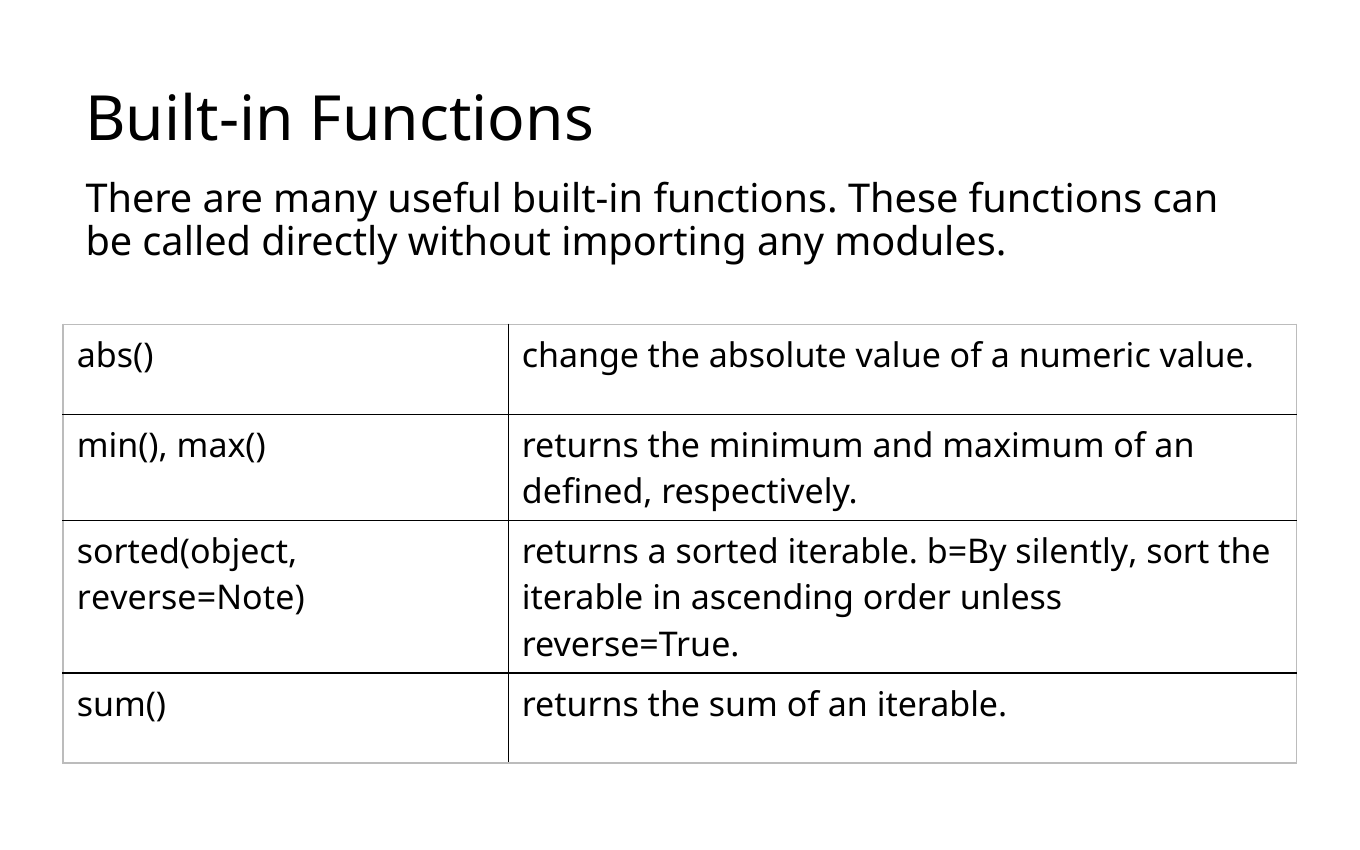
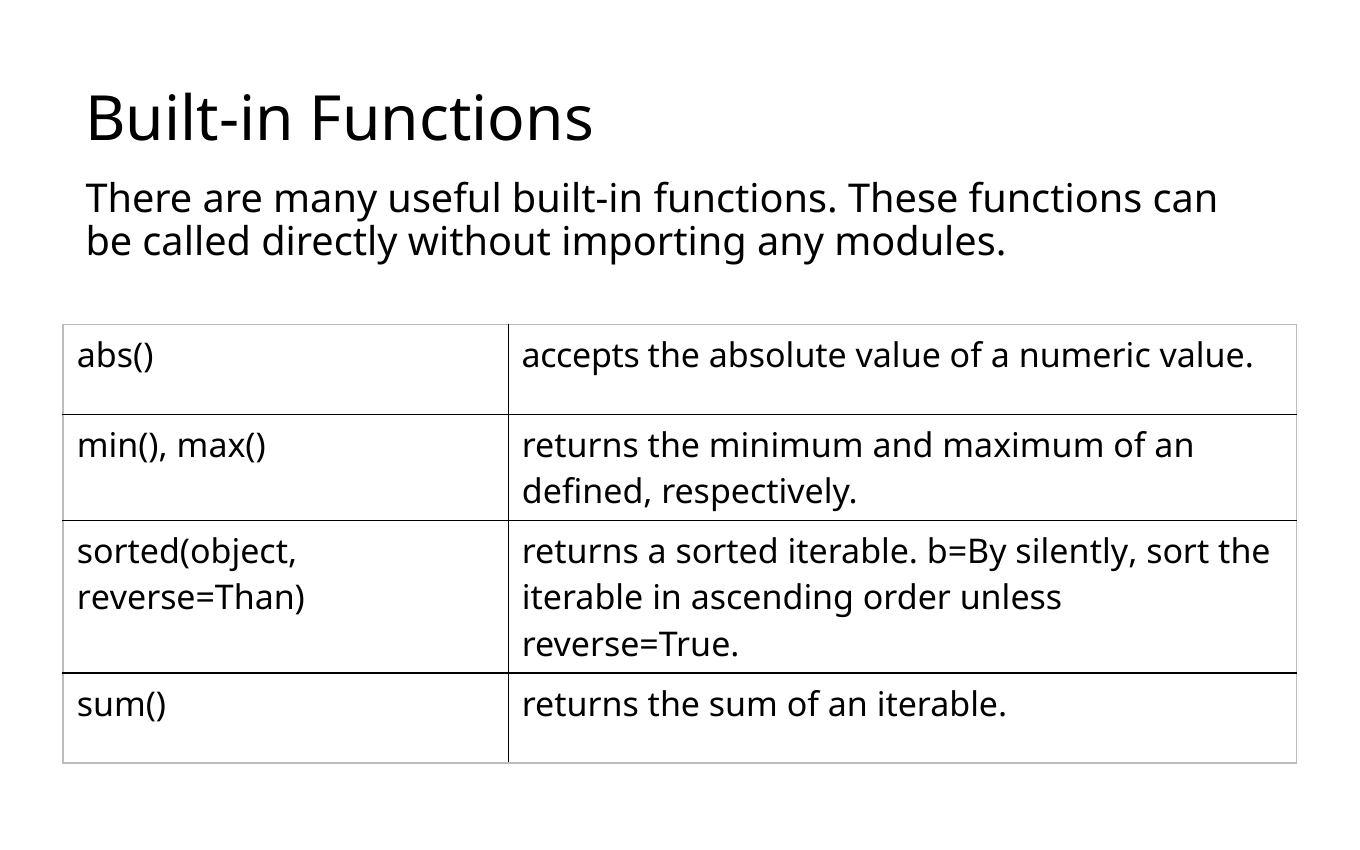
change: change -> accepts
reverse=Note: reverse=Note -> reverse=Than
